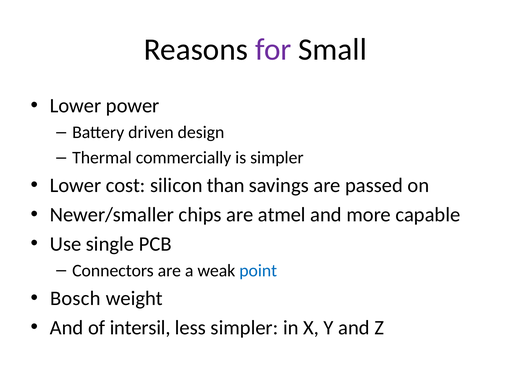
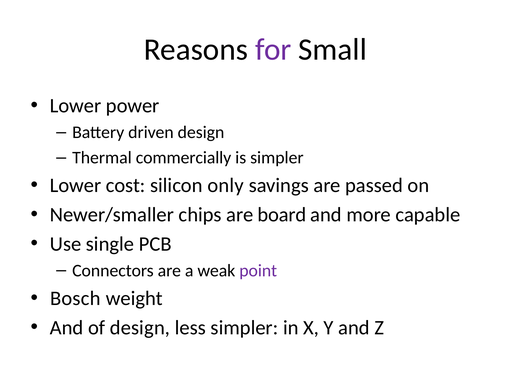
than: than -> only
atmel: atmel -> board
point colour: blue -> purple
of intersil: intersil -> design
